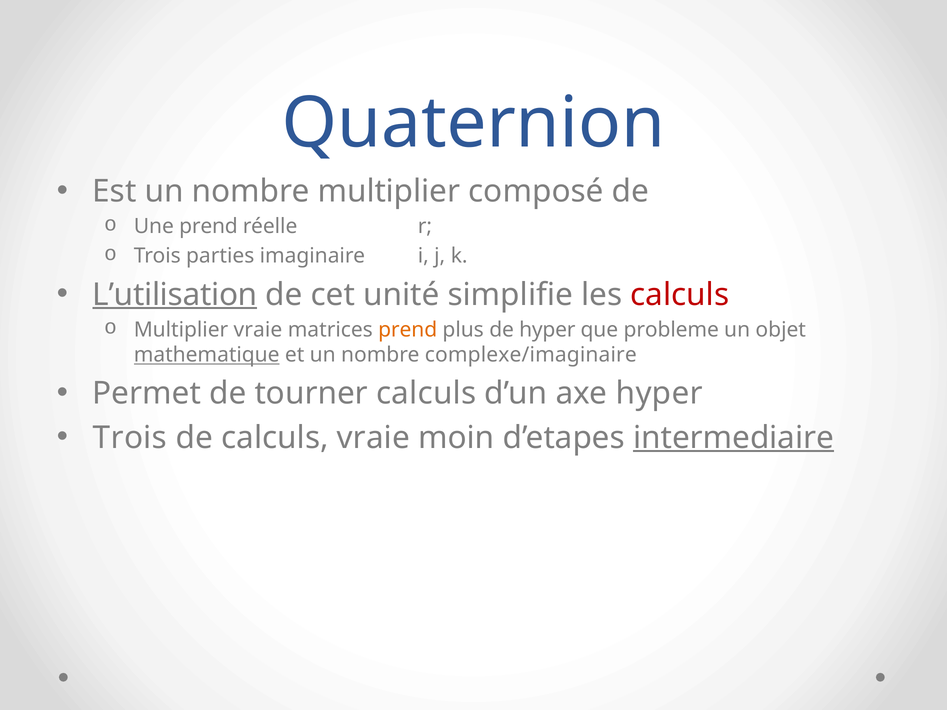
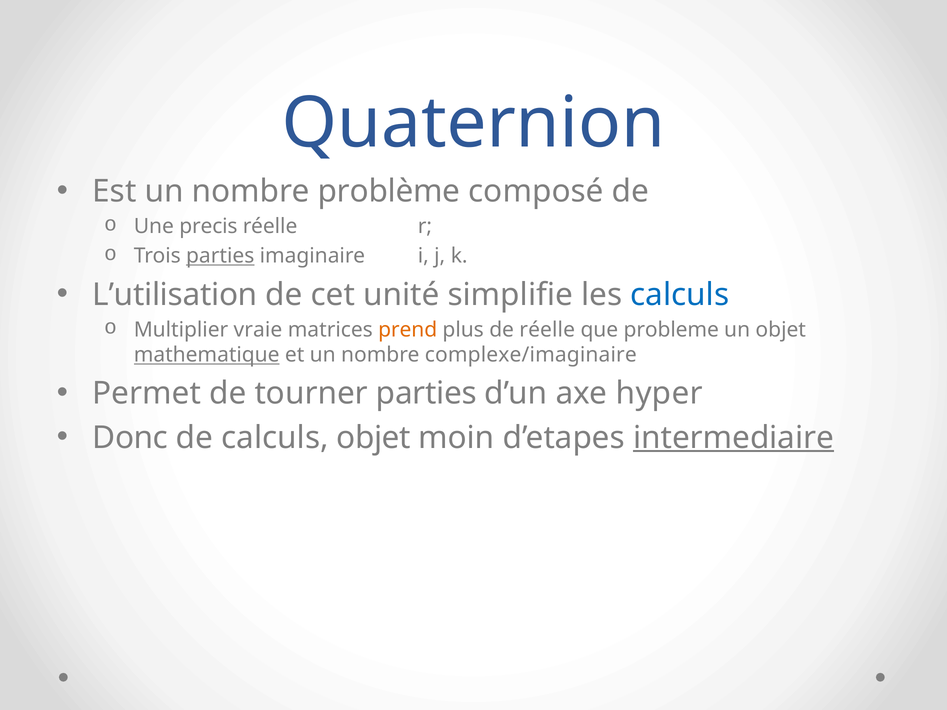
nombre multiplier: multiplier -> problème
Une prend: prend -> precis
parties at (220, 256) underline: none -> present
L’utilisation underline: present -> none
calculs at (680, 295) colour: red -> blue
de hyper: hyper -> réelle
tourner calculs: calculs -> parties
Trois at (130, 438): Trois -> Donc
calculs vraie: vraie -> objet
